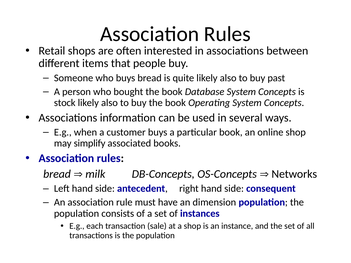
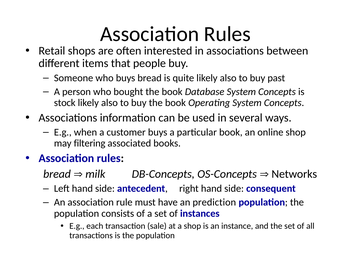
simplify: simplify -> filtering
dimension: dimension -> prediction
